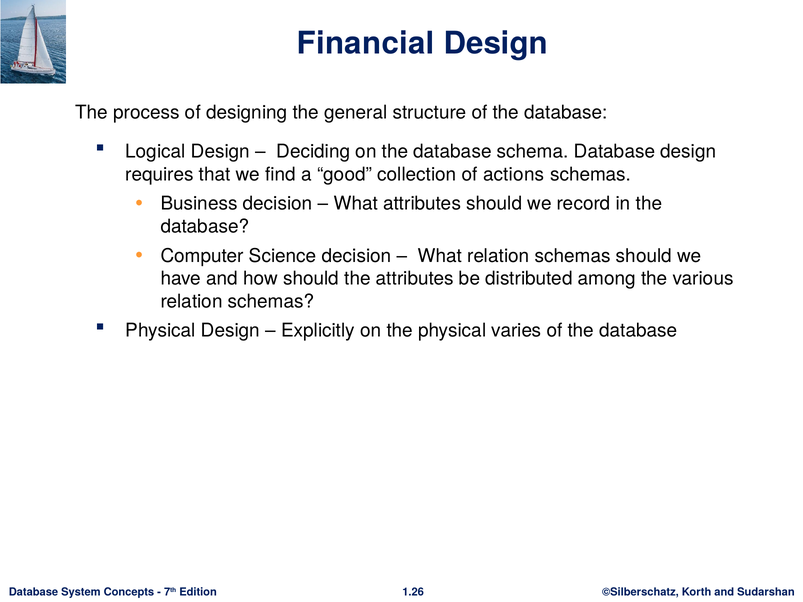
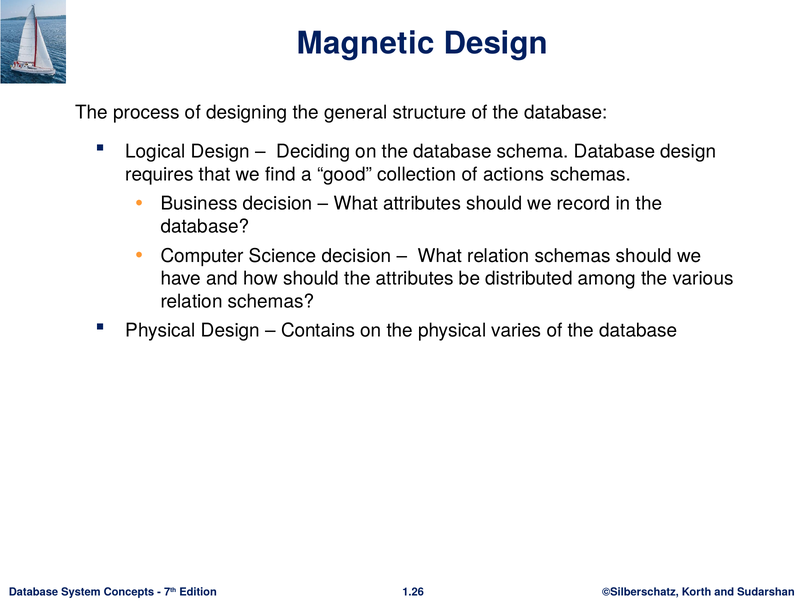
Financial: Financial -> Magnetic
Explicitly: Explicitly -> Contains
